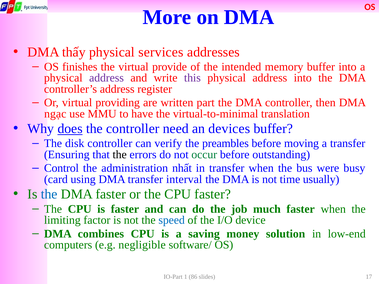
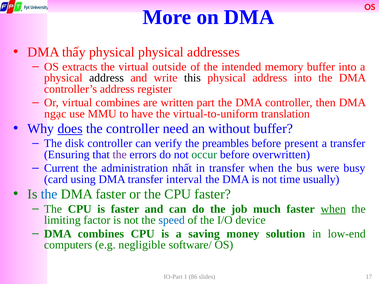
physical services: services -> physical
finishes: finishes -> extracts
provide: provide -> outside
address at (106, 78) colour: purple -> black
this colour: purple -> black
virtual providing: providing -> combines
virtual-to-minimal: virtual-to-minimal -> virtual-to-uniform
devices: devices -> without
moving: moving -> present
the at (120, 155) colour: black -> purple
outstanding: outstanding -> overwritten
Control: Control -> Current
when at (333, 209) underline: none -> present
